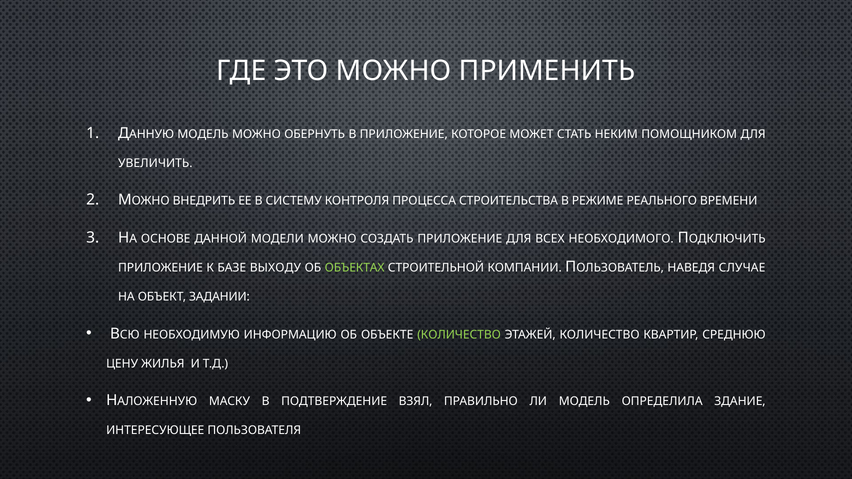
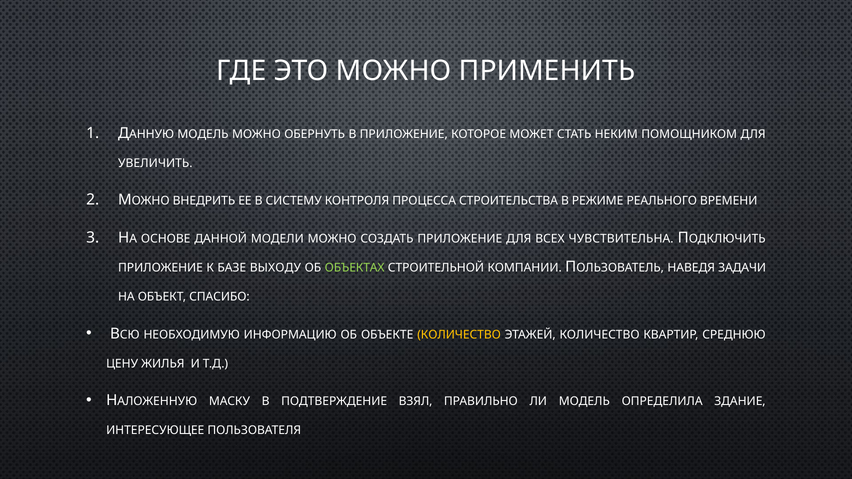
НЕОБХОДИМОГО: НЕОБХОДИМОГО -> ЧУВСТВИТЕЛЬНА
СЛУЧАЕ: СЛУЧАЕ -> ЗАДАЧИ
ЗАДАНИИ: ЗАДАНИИ -> СПАСИБО
КОЛИЧЕСТВО at (459, 335) colour: light green -> yellow
